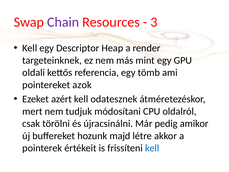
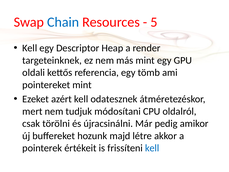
Chain colour: purple -> blue
3: 3 -> 5
pointereket azok: azok -> mint
